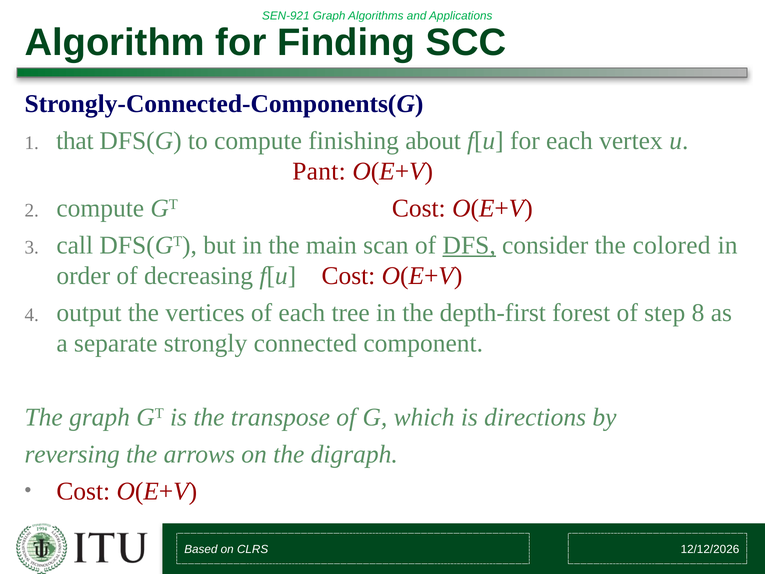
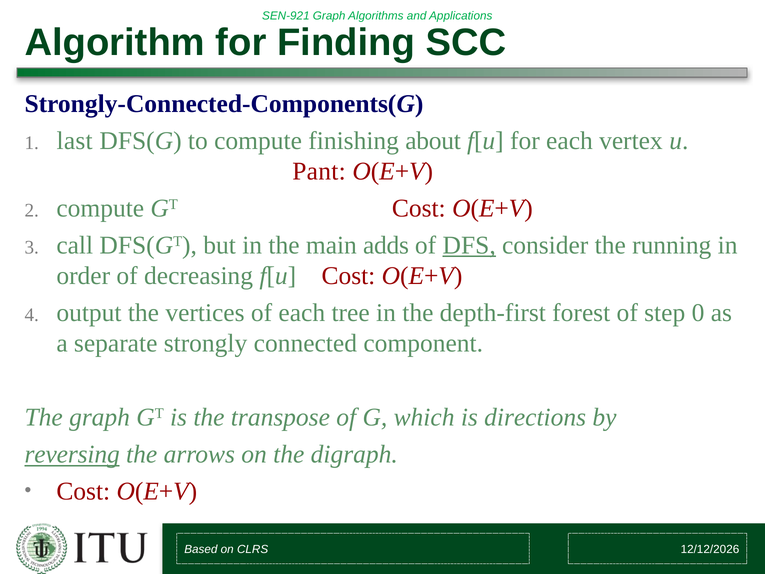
that: that -> last
scan: scan -> adds
colored: colored -> running
8: 8 -> 0
reversing underline: none -> present
